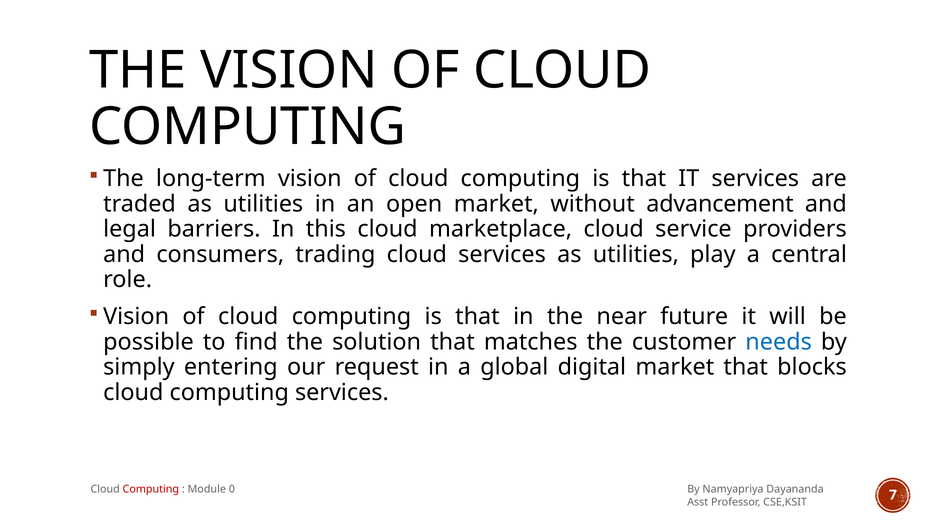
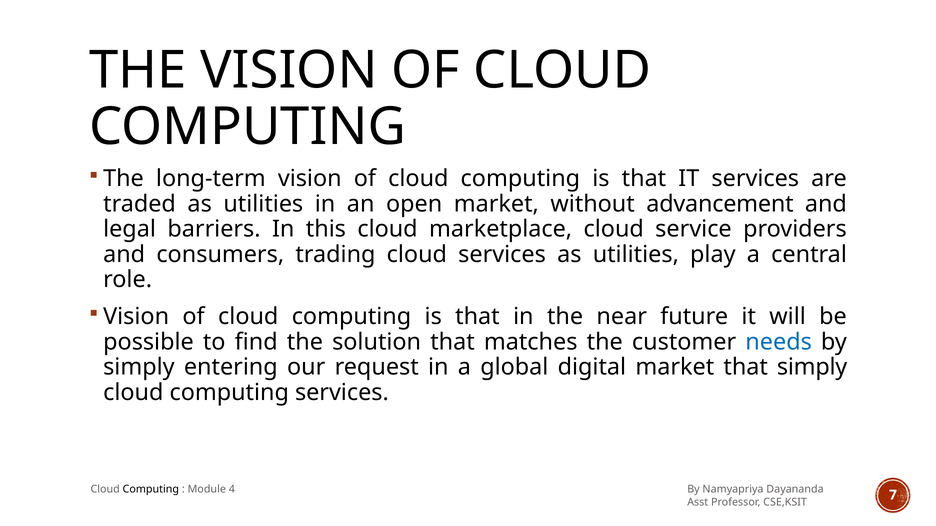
that blocks: blocks -> simply
Computing at (151, 490) colour: red -> black
0: 0 -> 4
